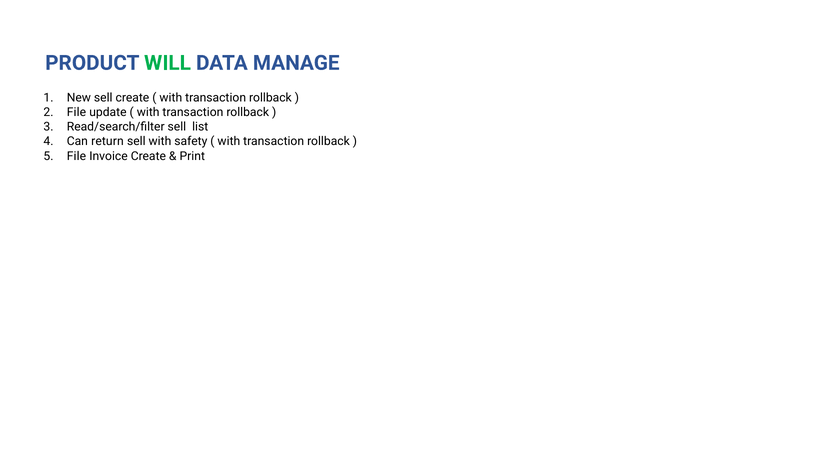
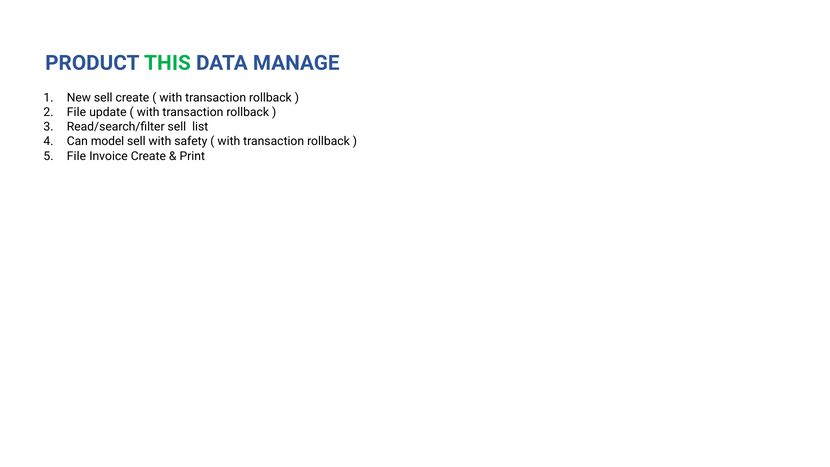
WILL: WILL -> THIS
return: return -> model
